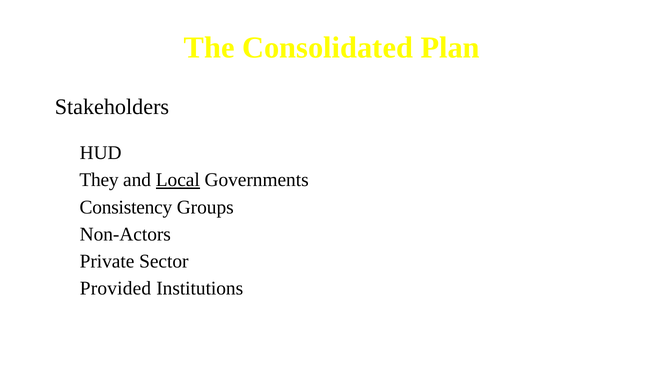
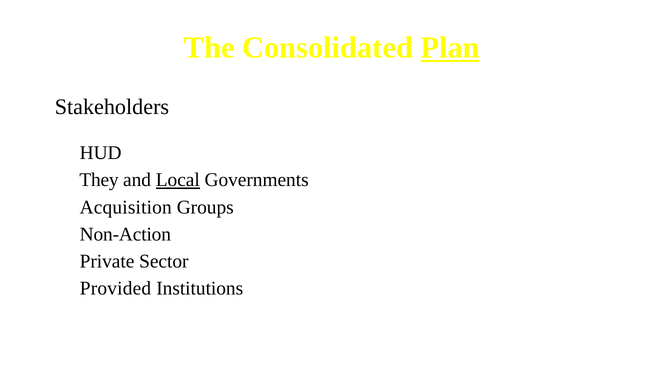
Plan underline: none -> present
Consistency: Consistency -> Acquisition
Non-Actors: Non-Actors -> Non-Action
